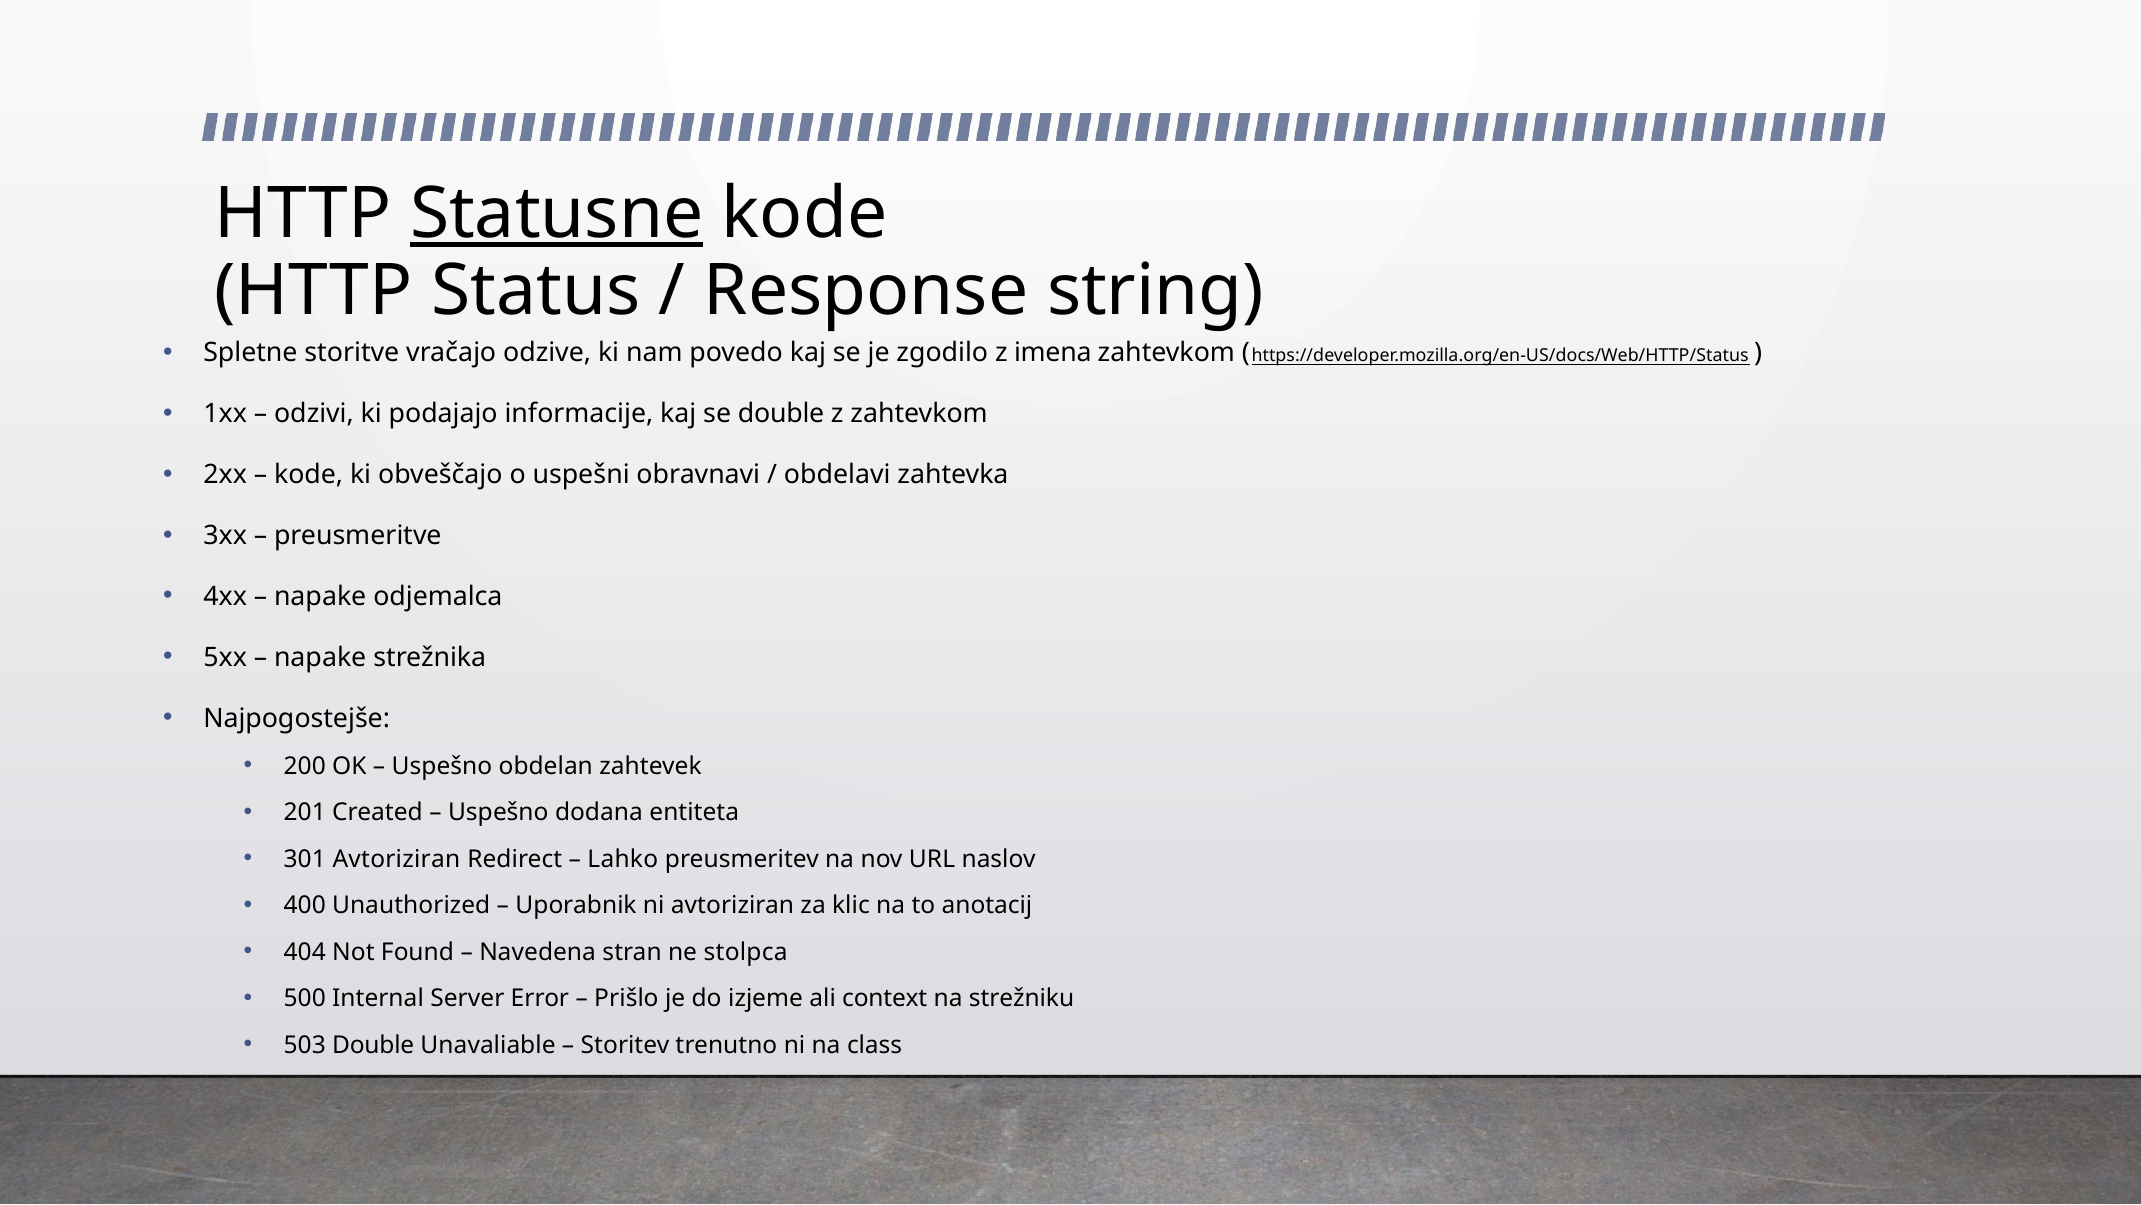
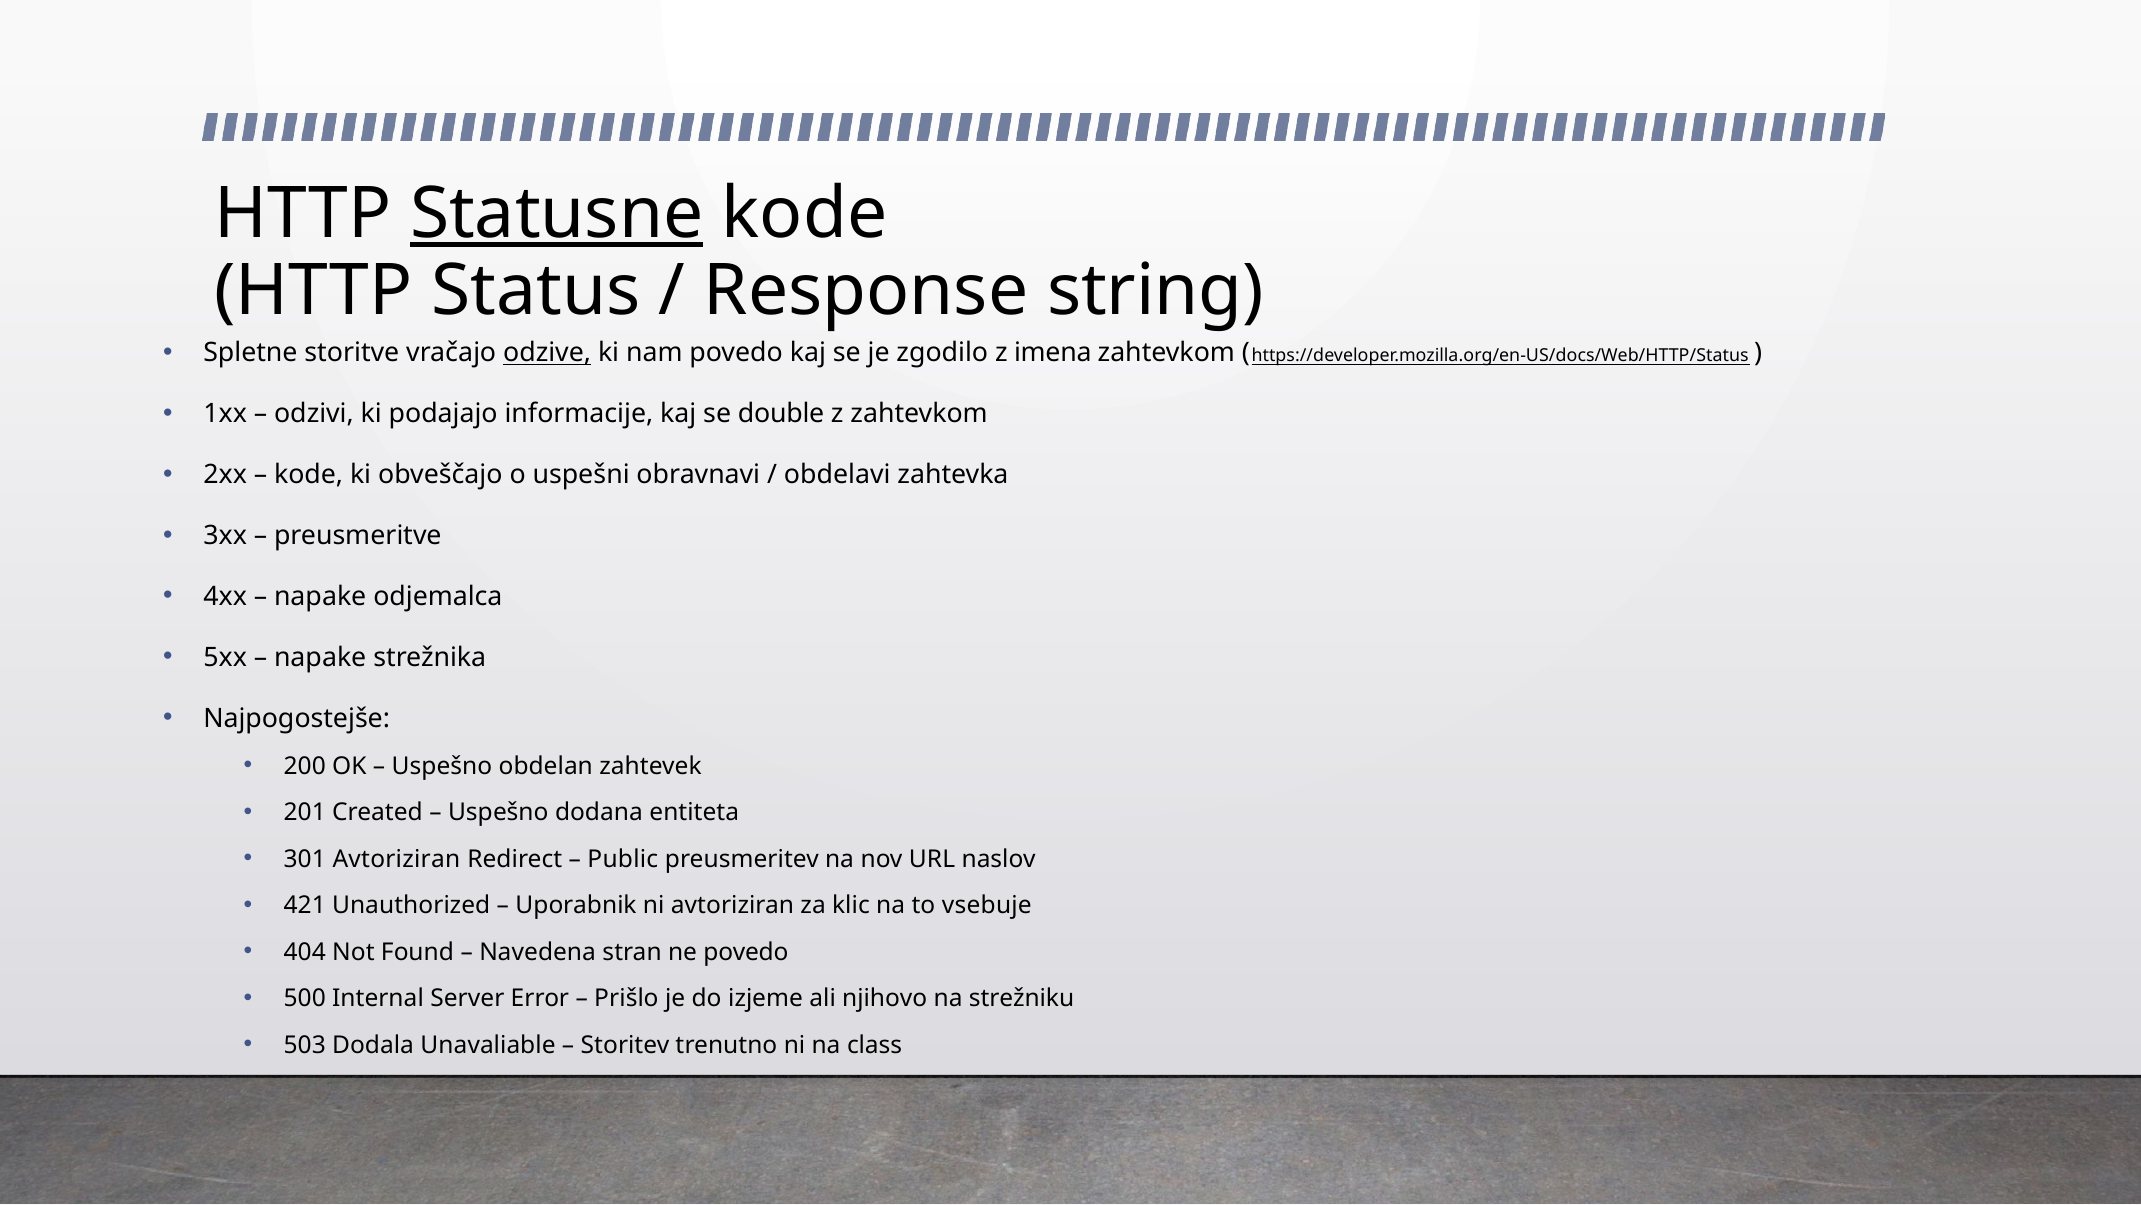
odzive underline: none -> present
Lahko: Lahko -> Public
400: 400 -> 421
anotacij: anotacij -> vsebuje
ne stolpca: stolpca -> povedo
context: context -> njihovo
503 Double: Double -> Dodala
